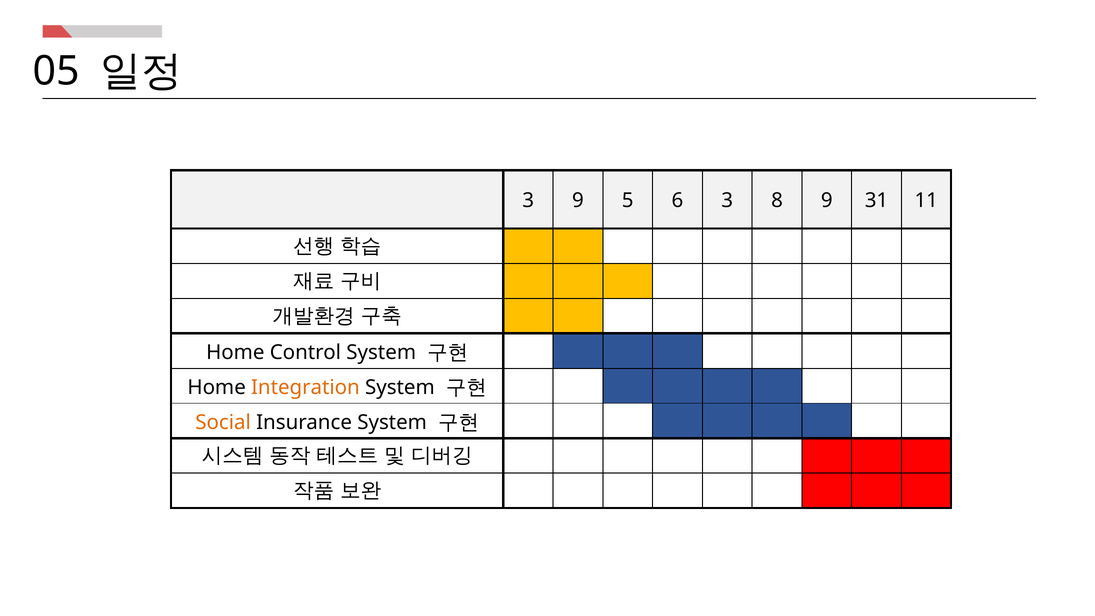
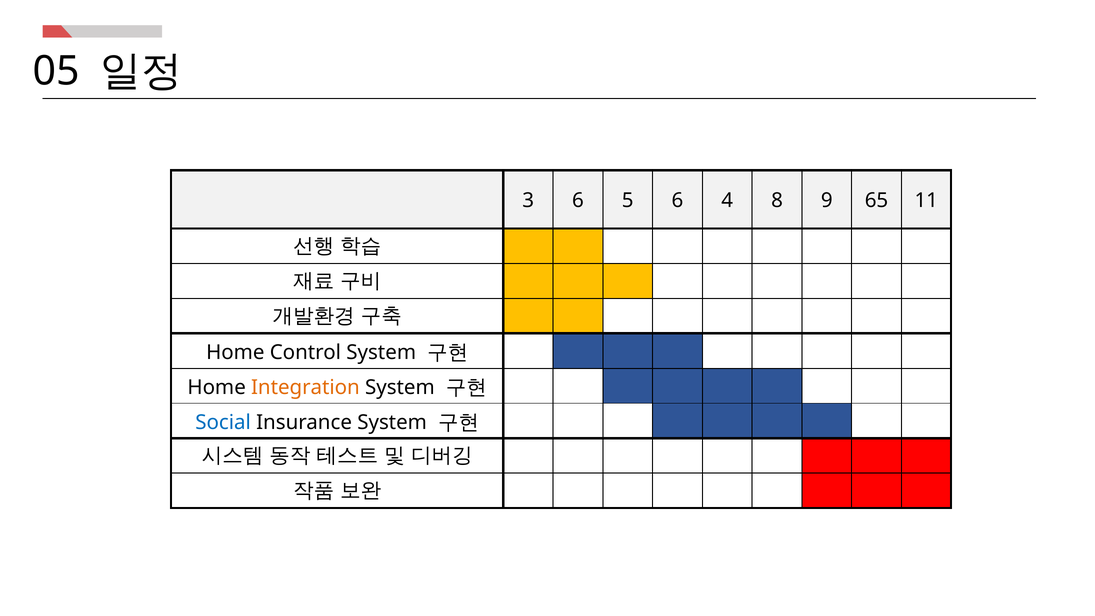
3 9: 9 -> 6
6 3: 3 -> 4
31: 31 -> 65
Social colour: orange -> blue
